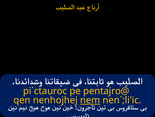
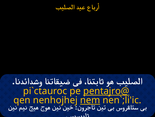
pentajro@ underline: none -> present
